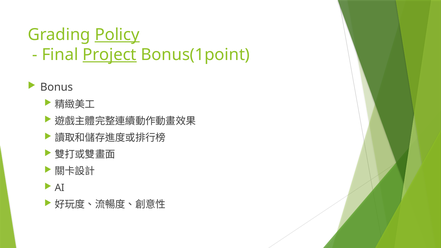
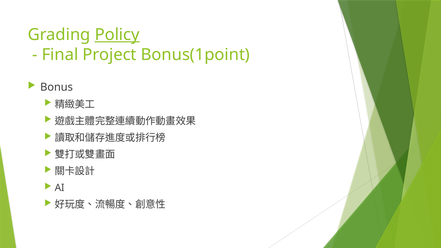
Project underline: present -> none
